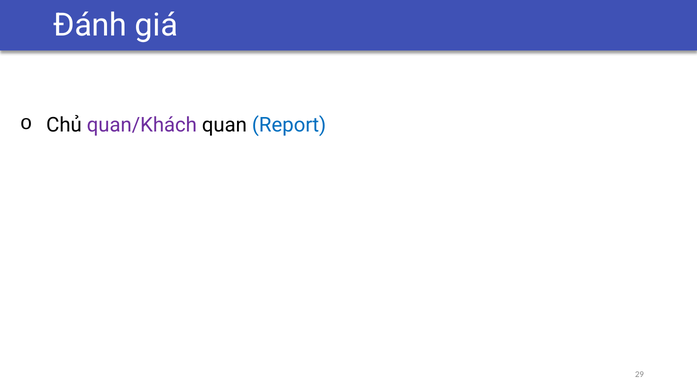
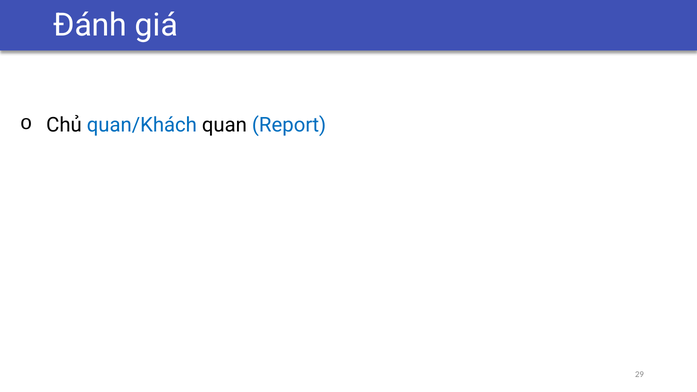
quan/Khách colour: purple -> blue
